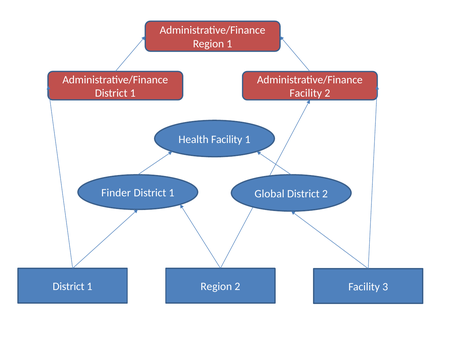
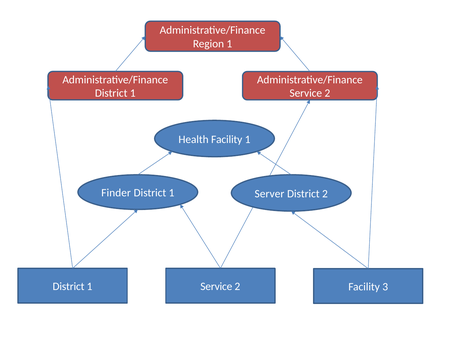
Facility at (306, 93): Facility -> Service
Global: Global -> Server
Region at (216, 286): Region -> Service
